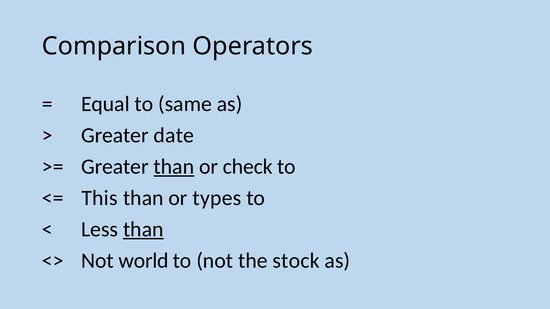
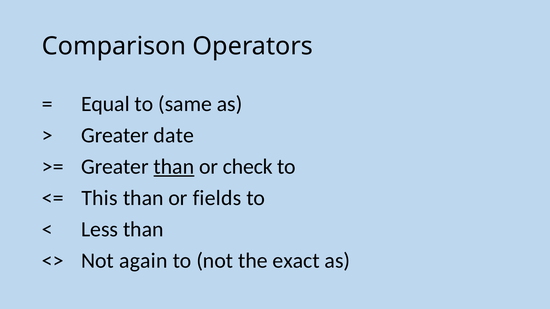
types: types -> fields
than at (143, 230) underline: present -> none
world: world -> again
stock: stock -> exact
